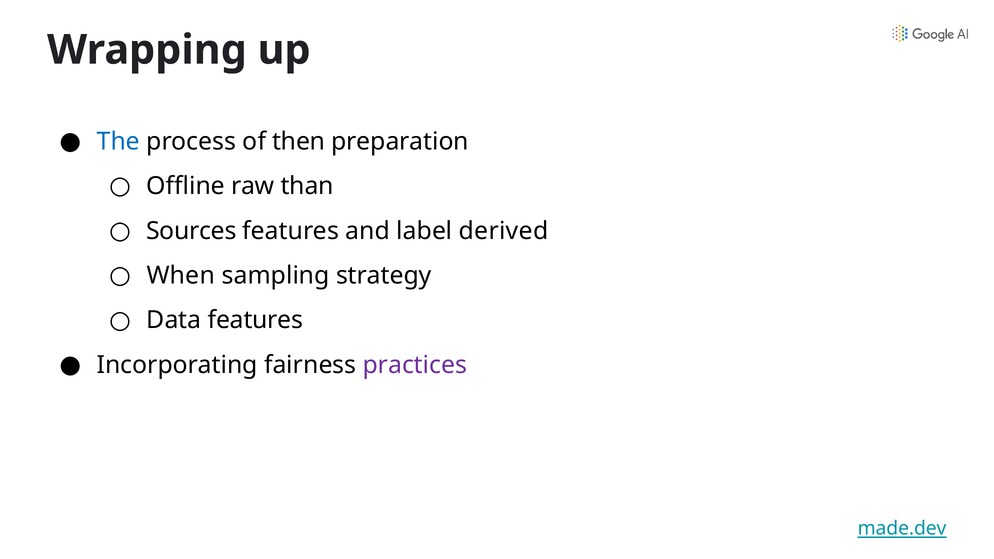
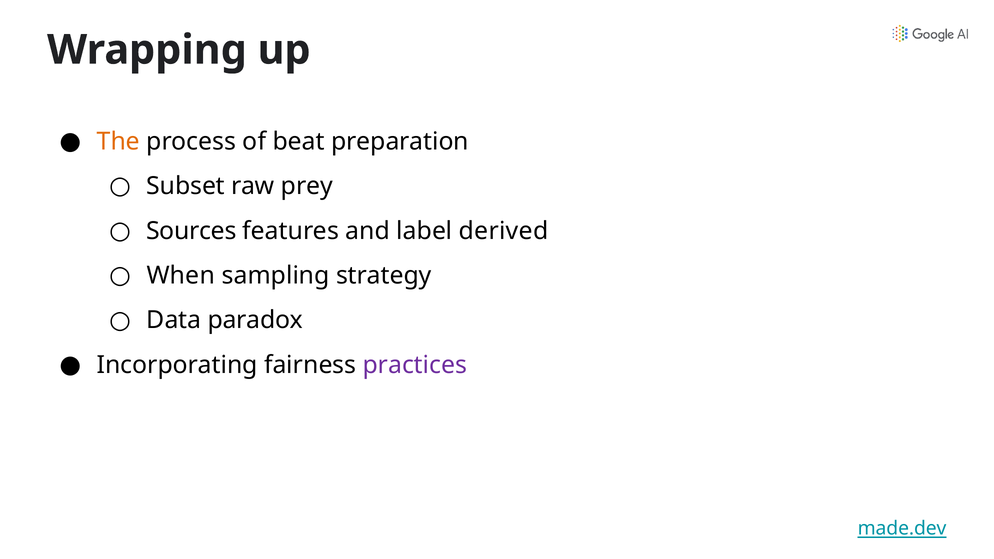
The colour: blue -> orange
then: then -> beat
Offline: Offline -> Subset
than: than -> prey
Data features: features -> paradox
